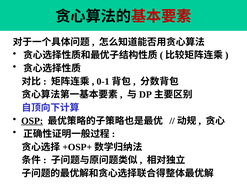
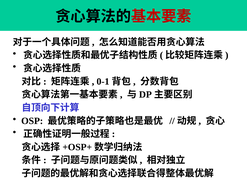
OSP underline: present -> none
